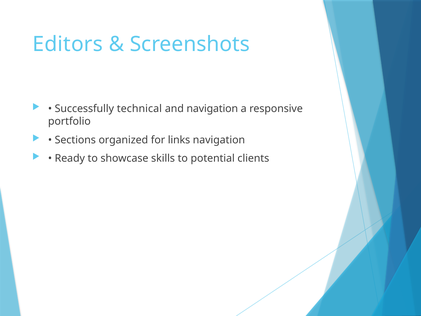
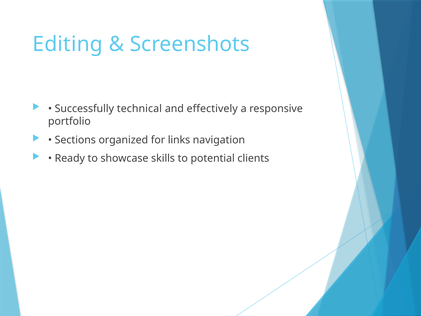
Editors: Editors -> Editing
and navigation: navigation -> effectively
